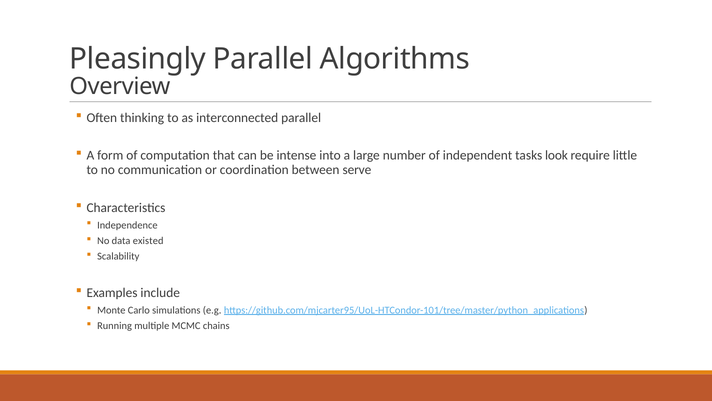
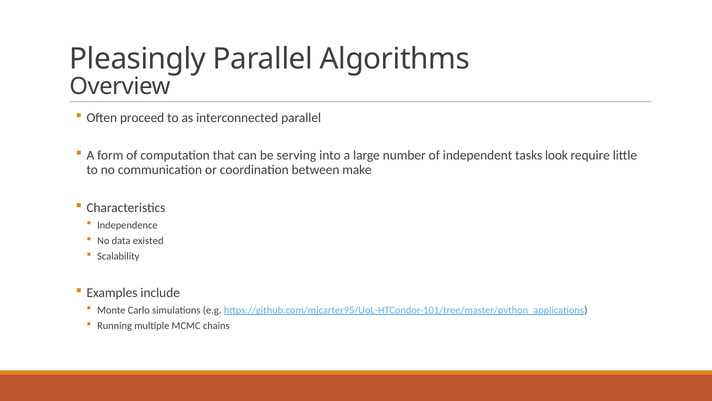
thinking: thinking -> proceed
intense: intense -> serving
serve: serve -> make
